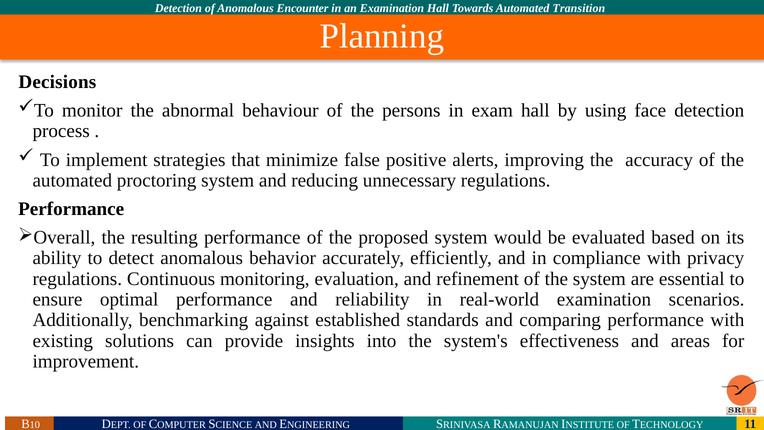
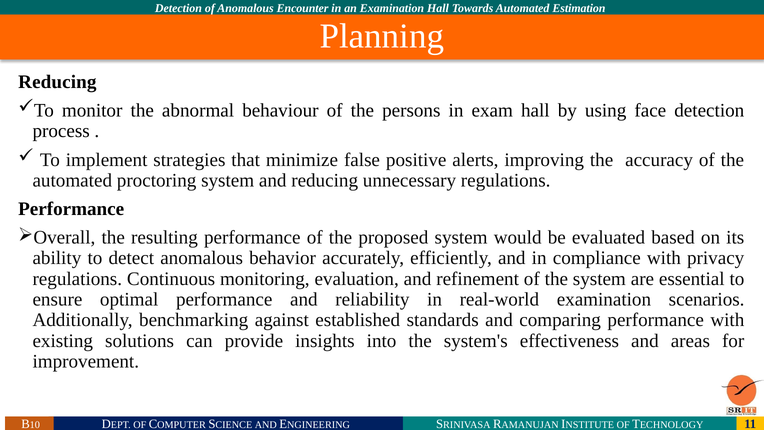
Transition: Transition -> Estimation
Decisions at (57, 82): Decisions -> Reducing
